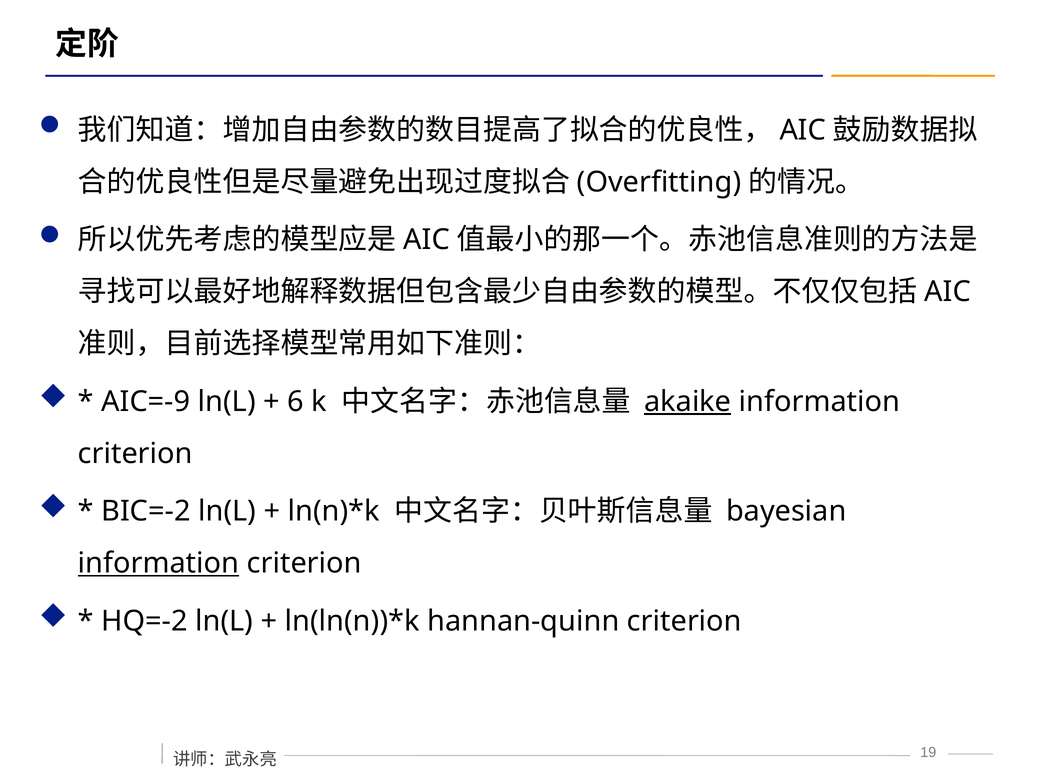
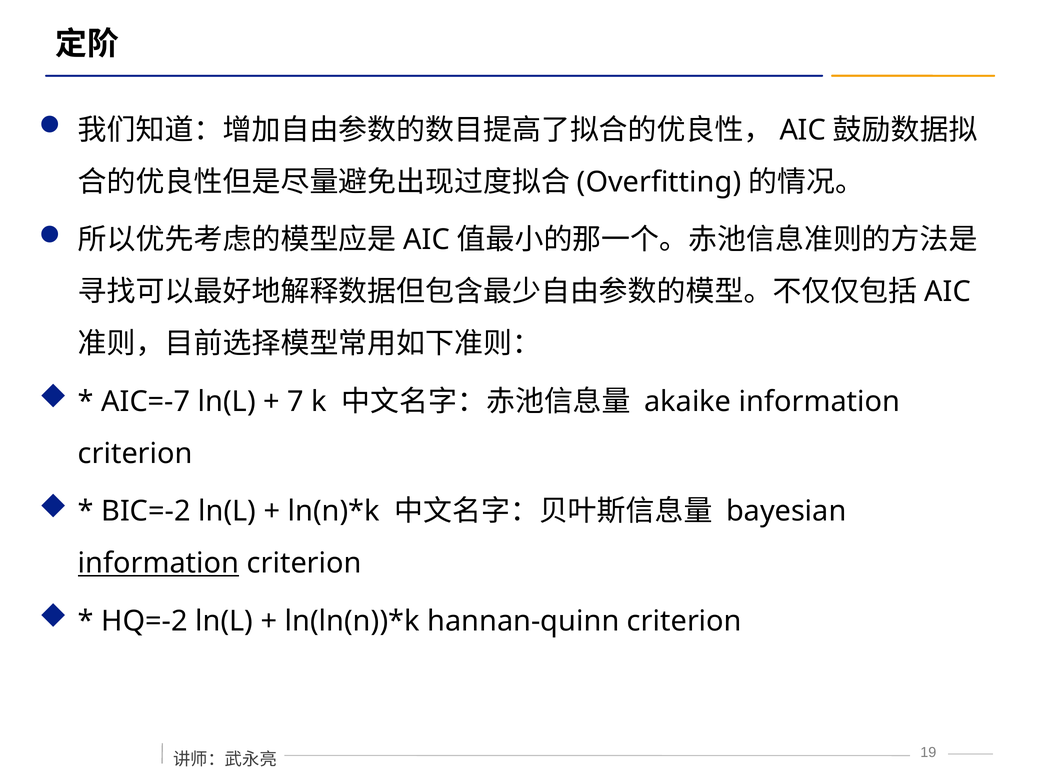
AIC=-9: AIC=-9 -> AIC=-7
6: 6 -> 7
akaike underline: present -> none
